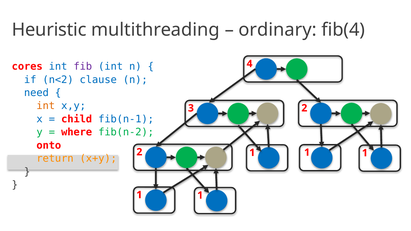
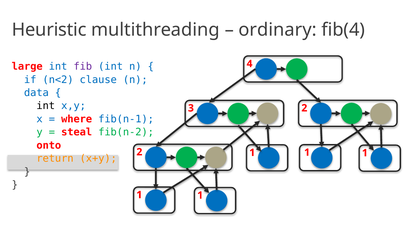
cores: cores -> large
need: need -> data
int at (46, 106) colour: orange -> black
child: child -> where
where: where -> steal
